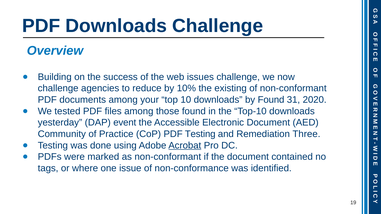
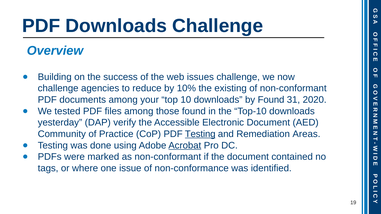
event: event -> verify
Testing at (200, 134) underline: none -> present
Three: Three -> Areas
